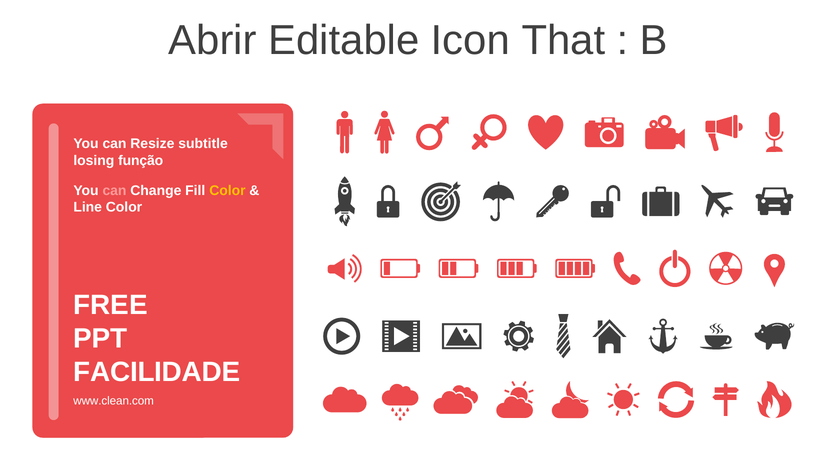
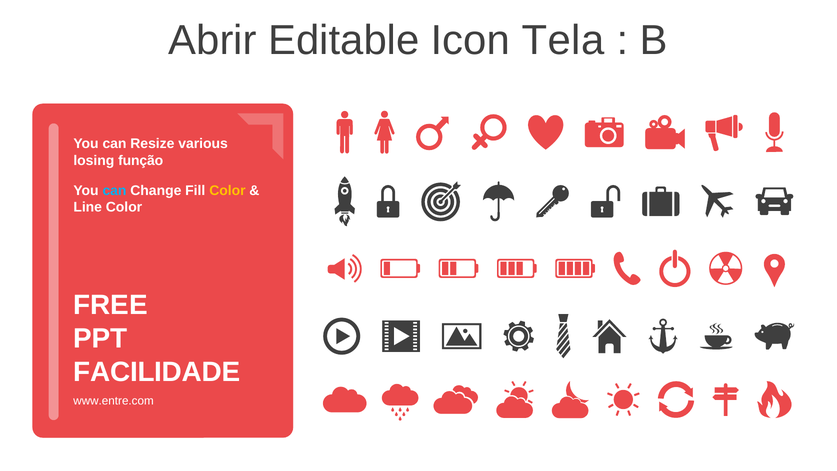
That: That -> Tela
subtitle: subtitle -> various
can at (114, 191) colour: pink -> light blue
www.clean.com: www.clean.com -> www.entre.com
